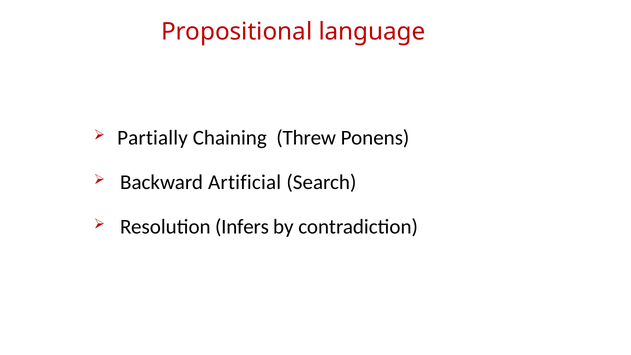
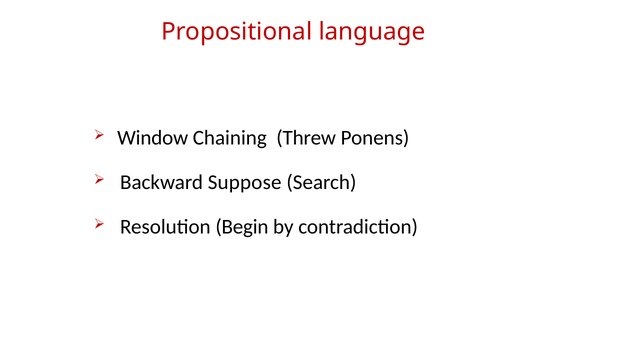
Partially: Partially -> Window
Artificial: Artificial -> Suppose
Infers: Infers -> Begin
